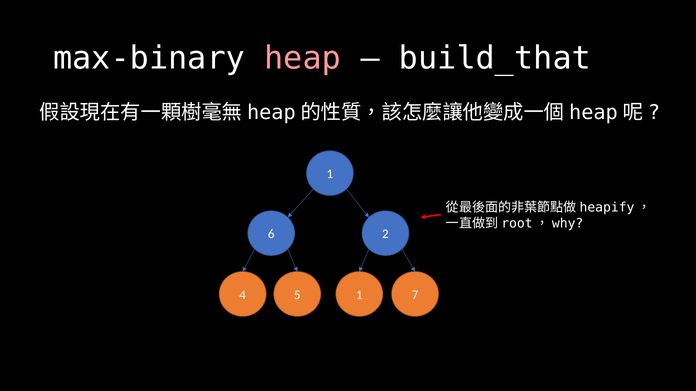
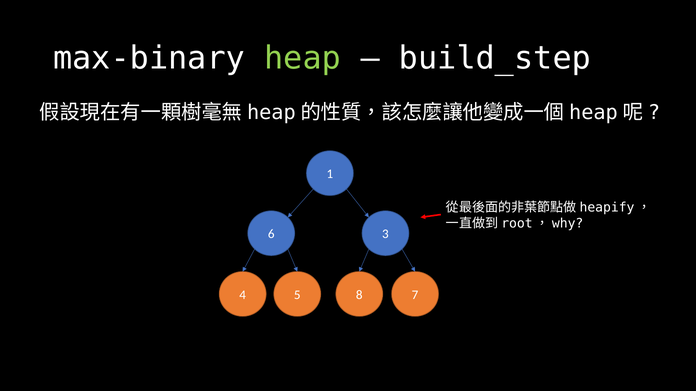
heap colour: pink -> light green
build_that: build_that -> build_step
2: 2 -> 3
5 1: 1 -> 8
